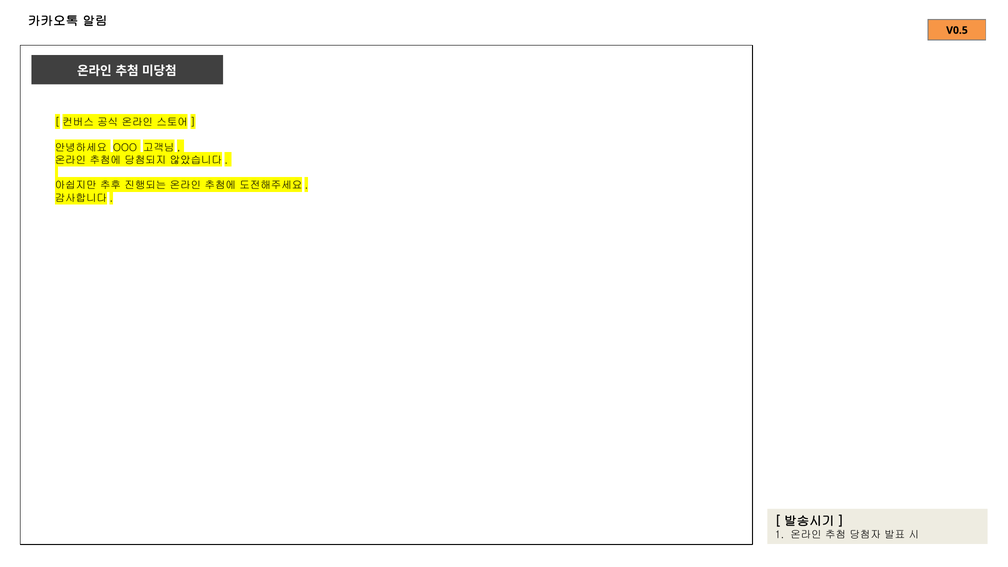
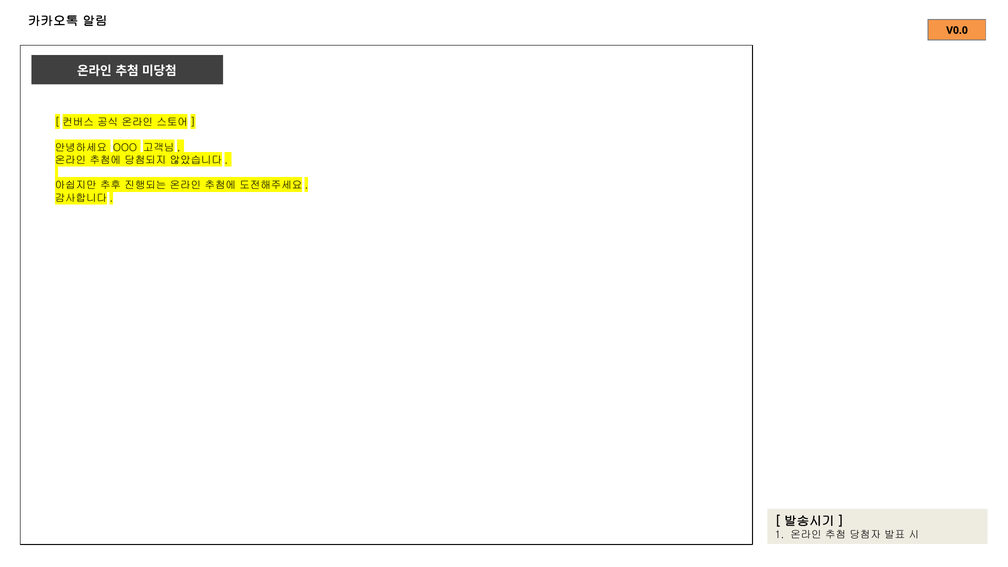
V0.5: V0.5 -> V0.0
